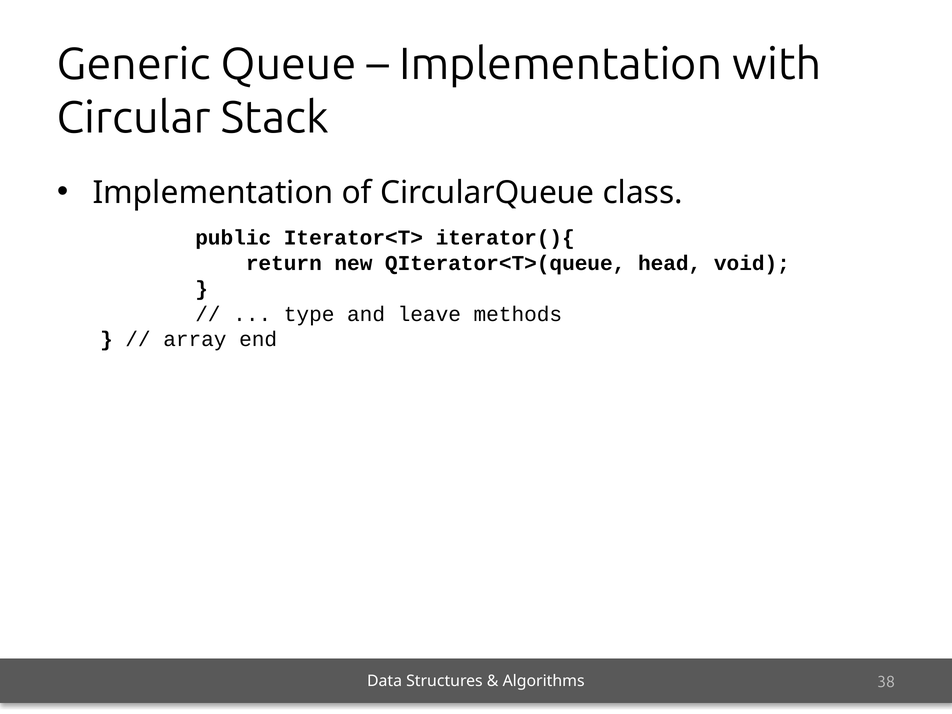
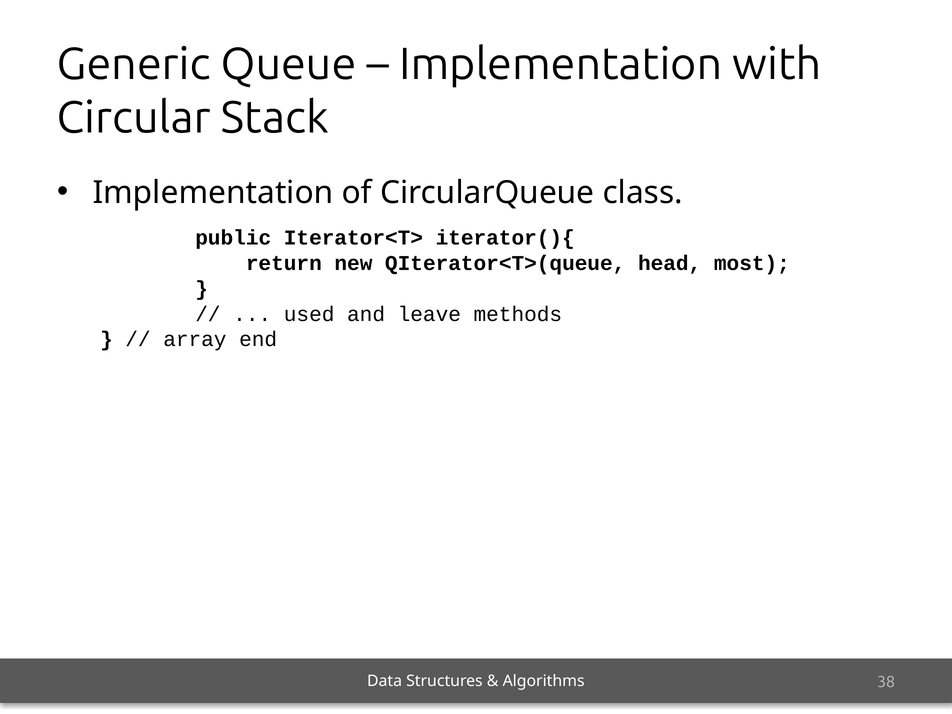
void: void -> most
type: type -> used
